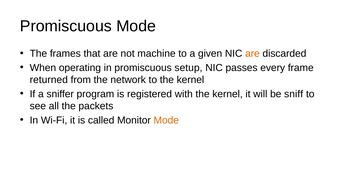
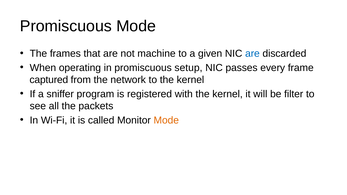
are at (252, 54) colour: orange -> blue
returned: returned -> captured
sniff: sniff -> filter
